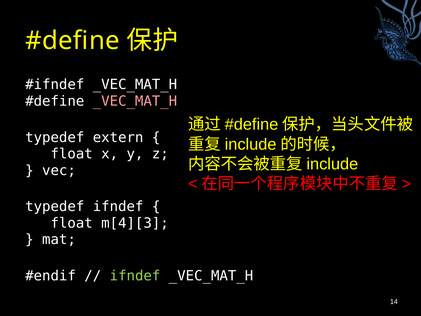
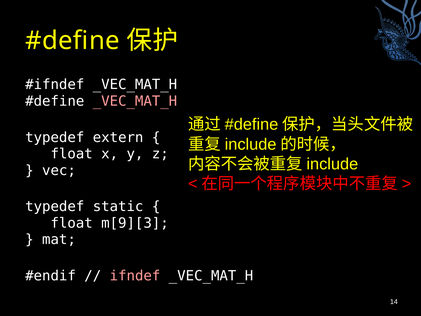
typedef ifndef: ifndef -> static
m[4][3: m[4][3 -> m[9][3
ifndef at (135, 276) colour: light green -> pink
